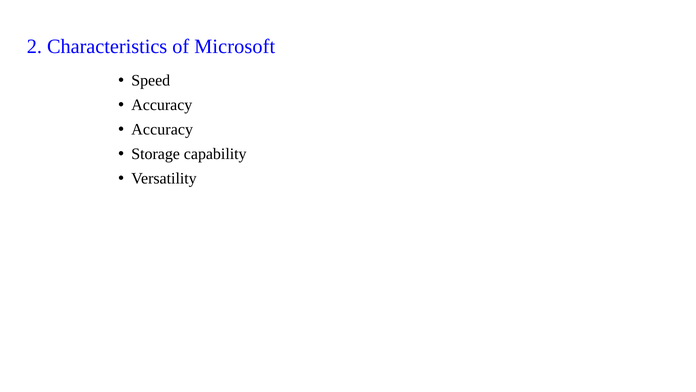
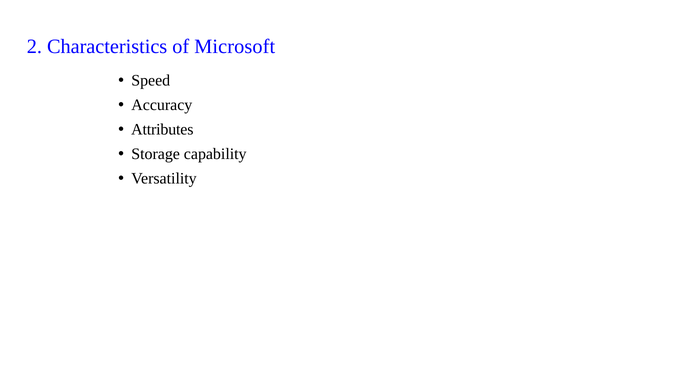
Accuracy at (162, 129): Accuracy -> Attributes
